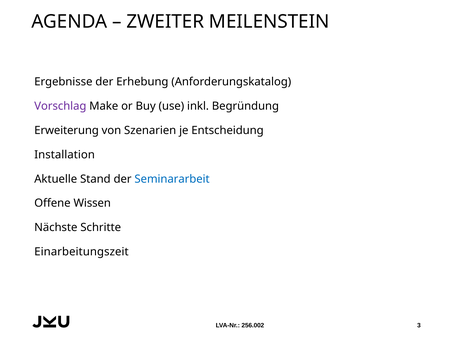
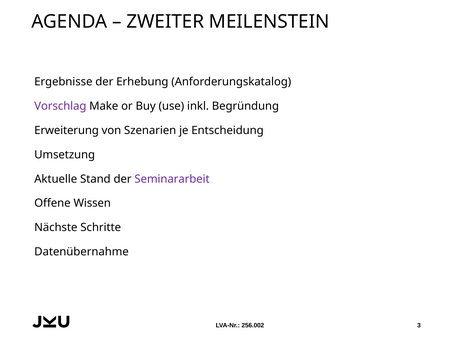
Installation: Installation -> Umsetzung
Seminararbeit colour: blue -> purple
Einarbeitungszeit: Einarbeitungszeit -> Datenübernahme
